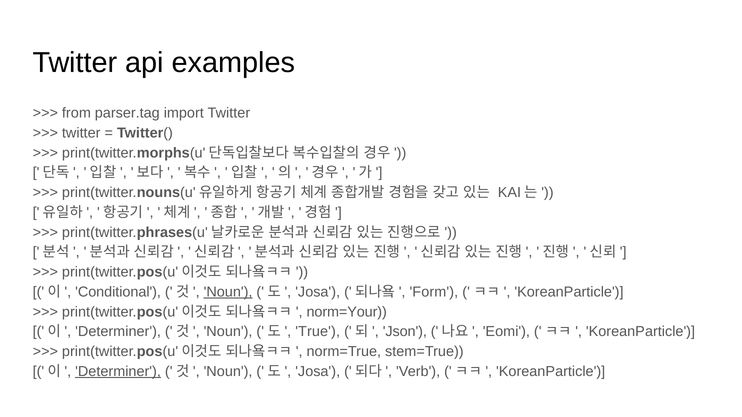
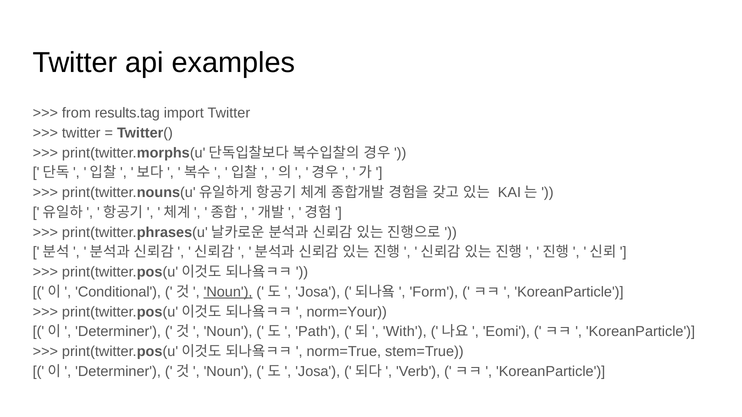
parser.tag: parser.tag -> results.tag
True: True -> Path
Json: Json -> With
Determiner at (118, 372) underline: present -> none
